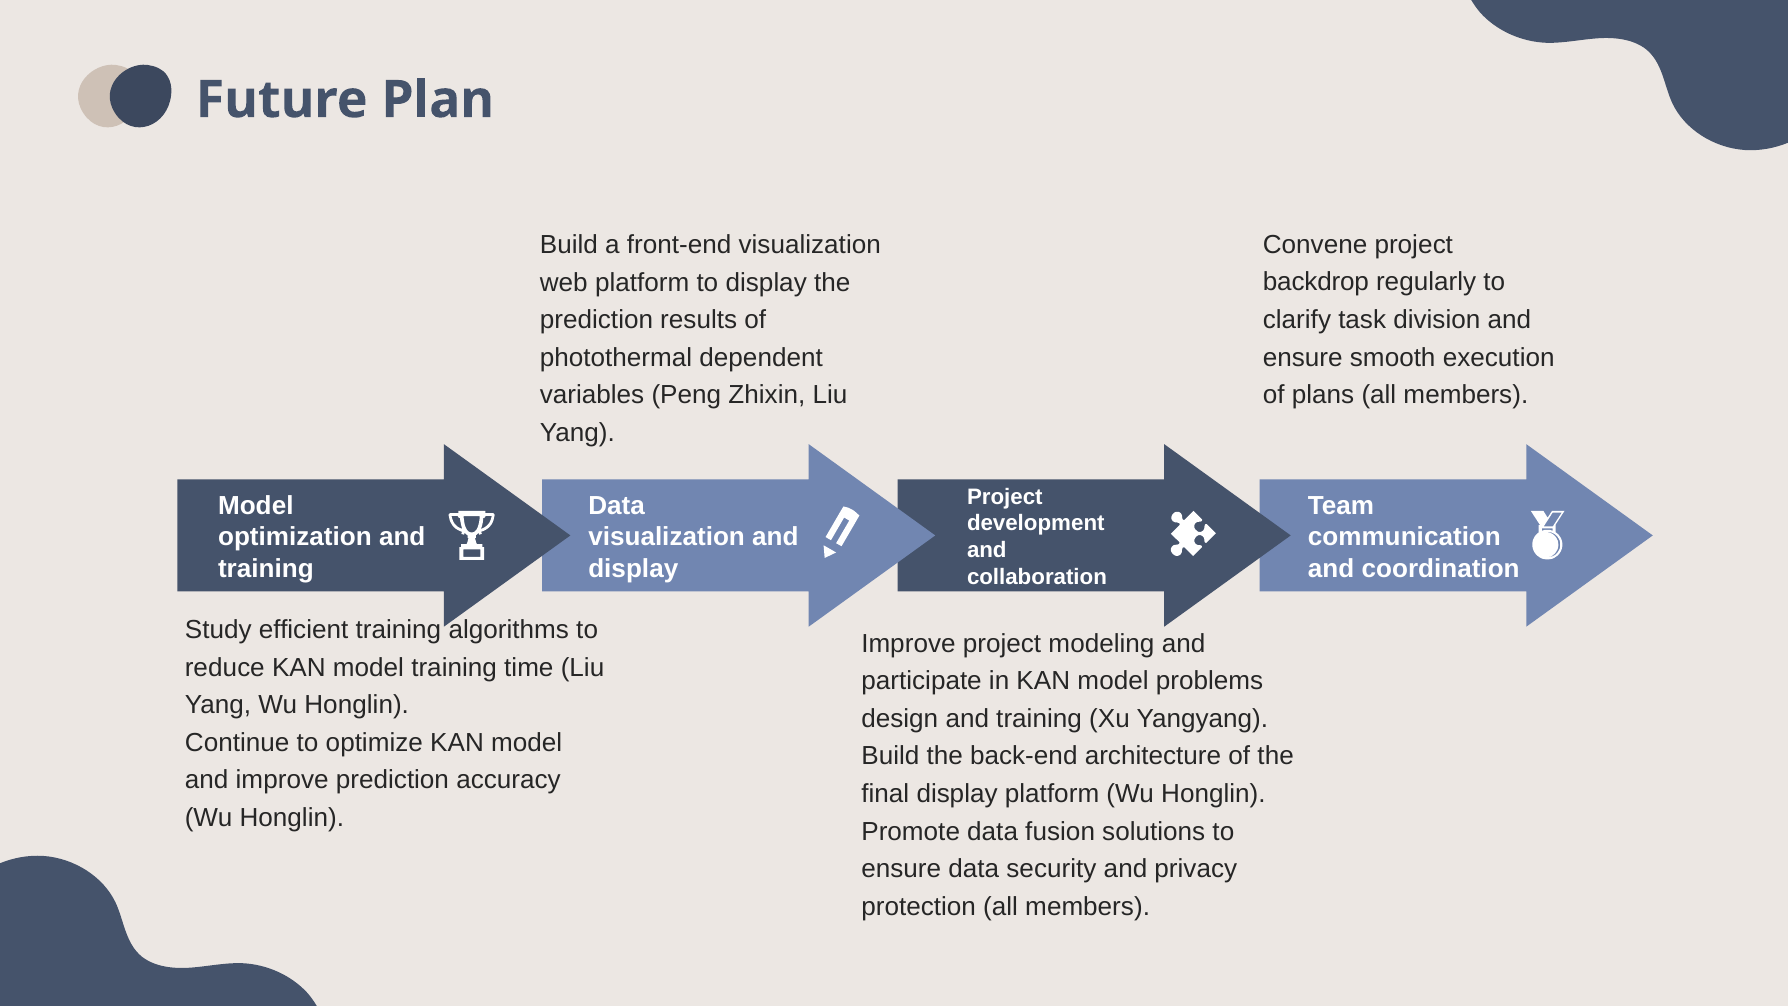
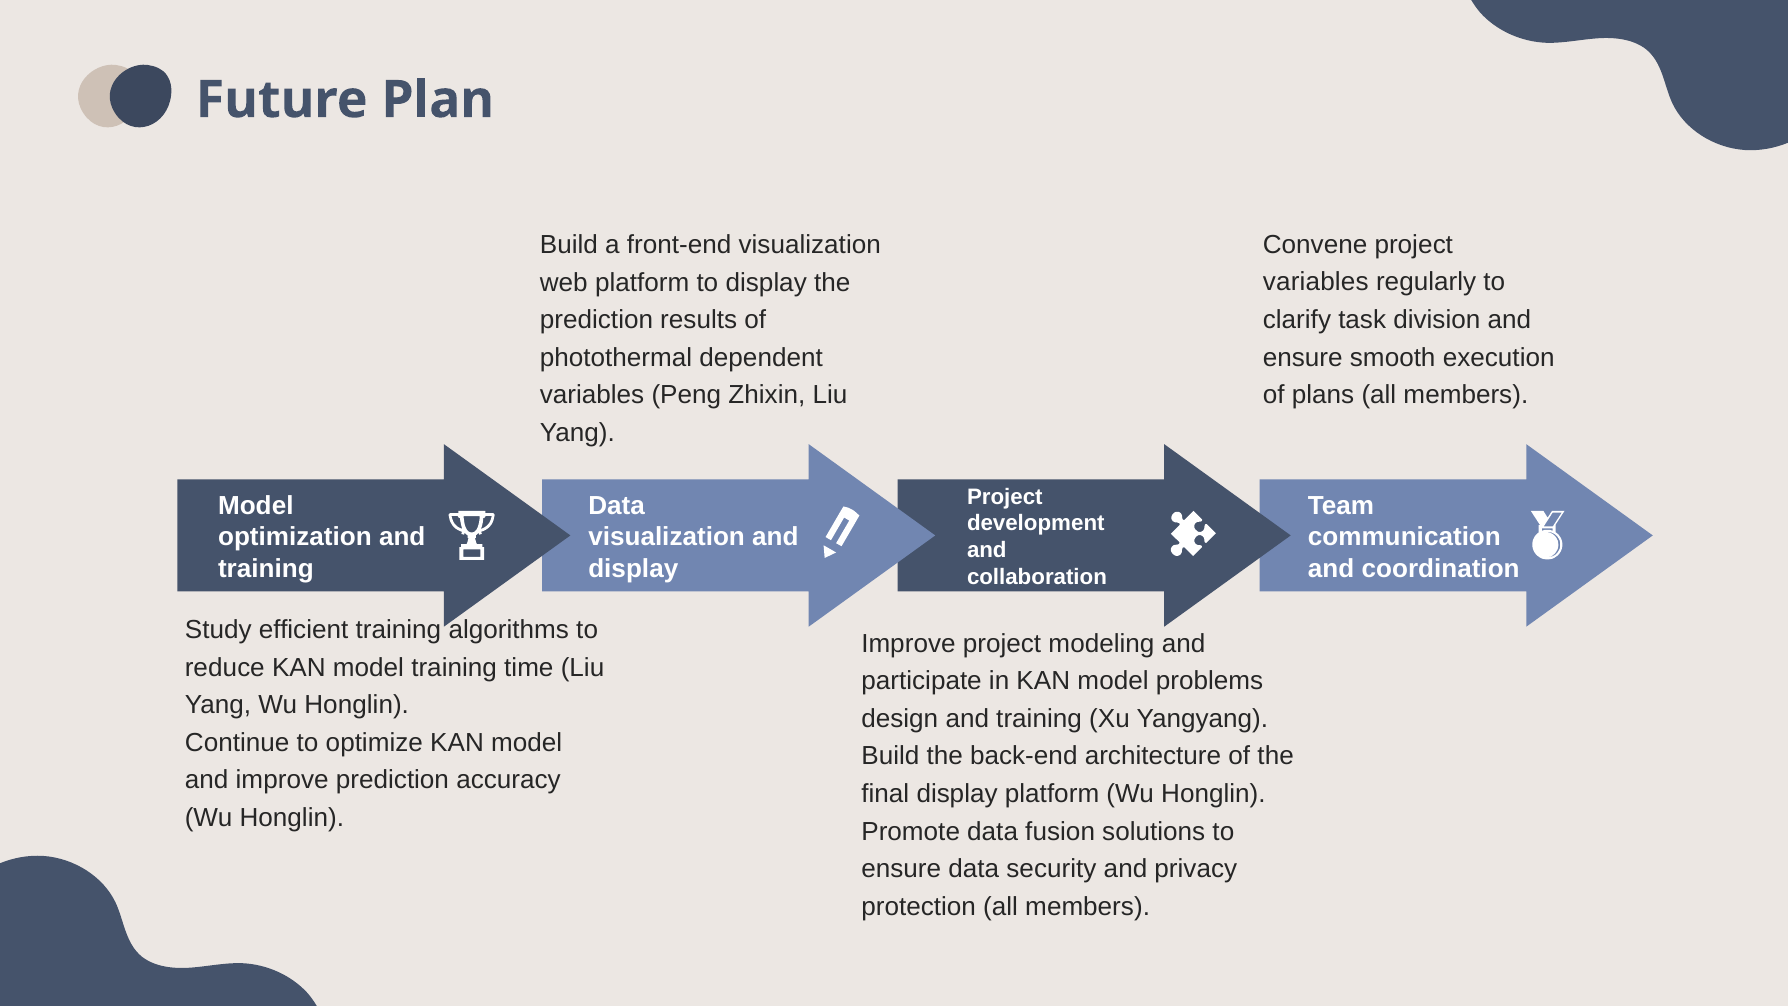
backdrop at (1316, 282): backdrop -> variables
